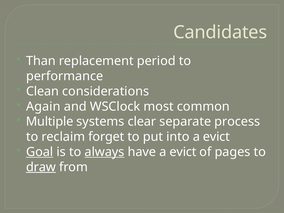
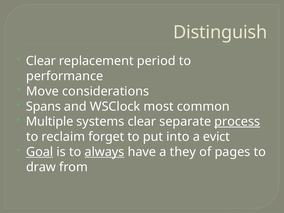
Candidates: Candidates -> Distinguish
Than at (41, 61): Than -> Clear
Clean: Clean -> Move
Again: Again -> Spans
process underline: none -> present
have a evict: evict -> they
draw underline: present -> none
